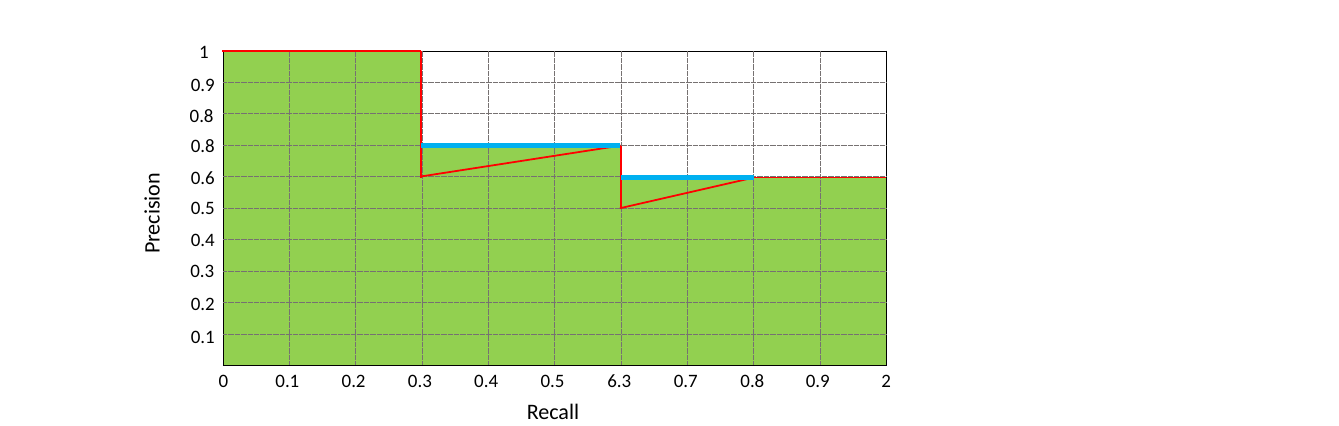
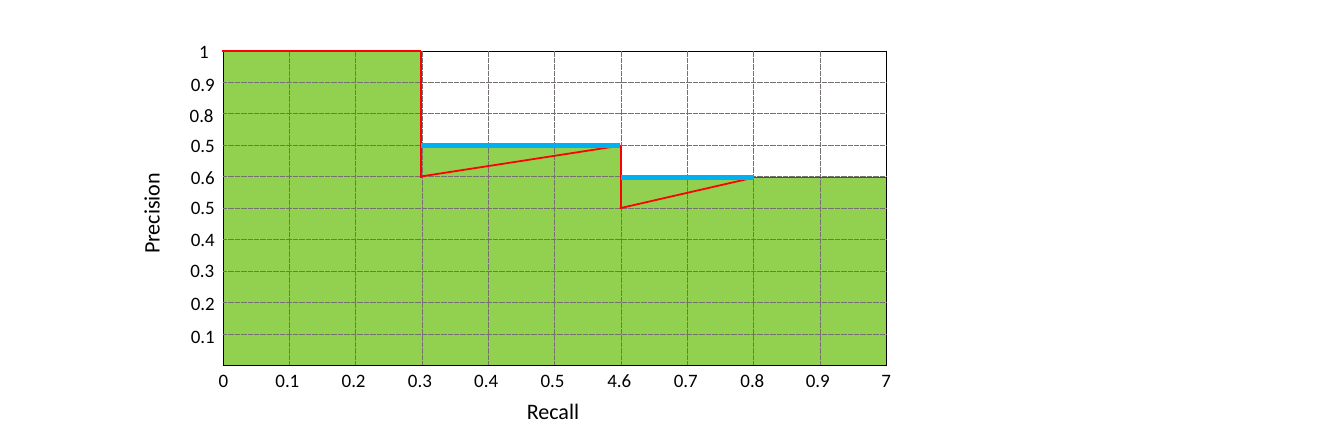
0.8 at (203, 147): 0.8 -> 0.5
6.3: 6.3 -> 4.6
2: 2 -> 7
